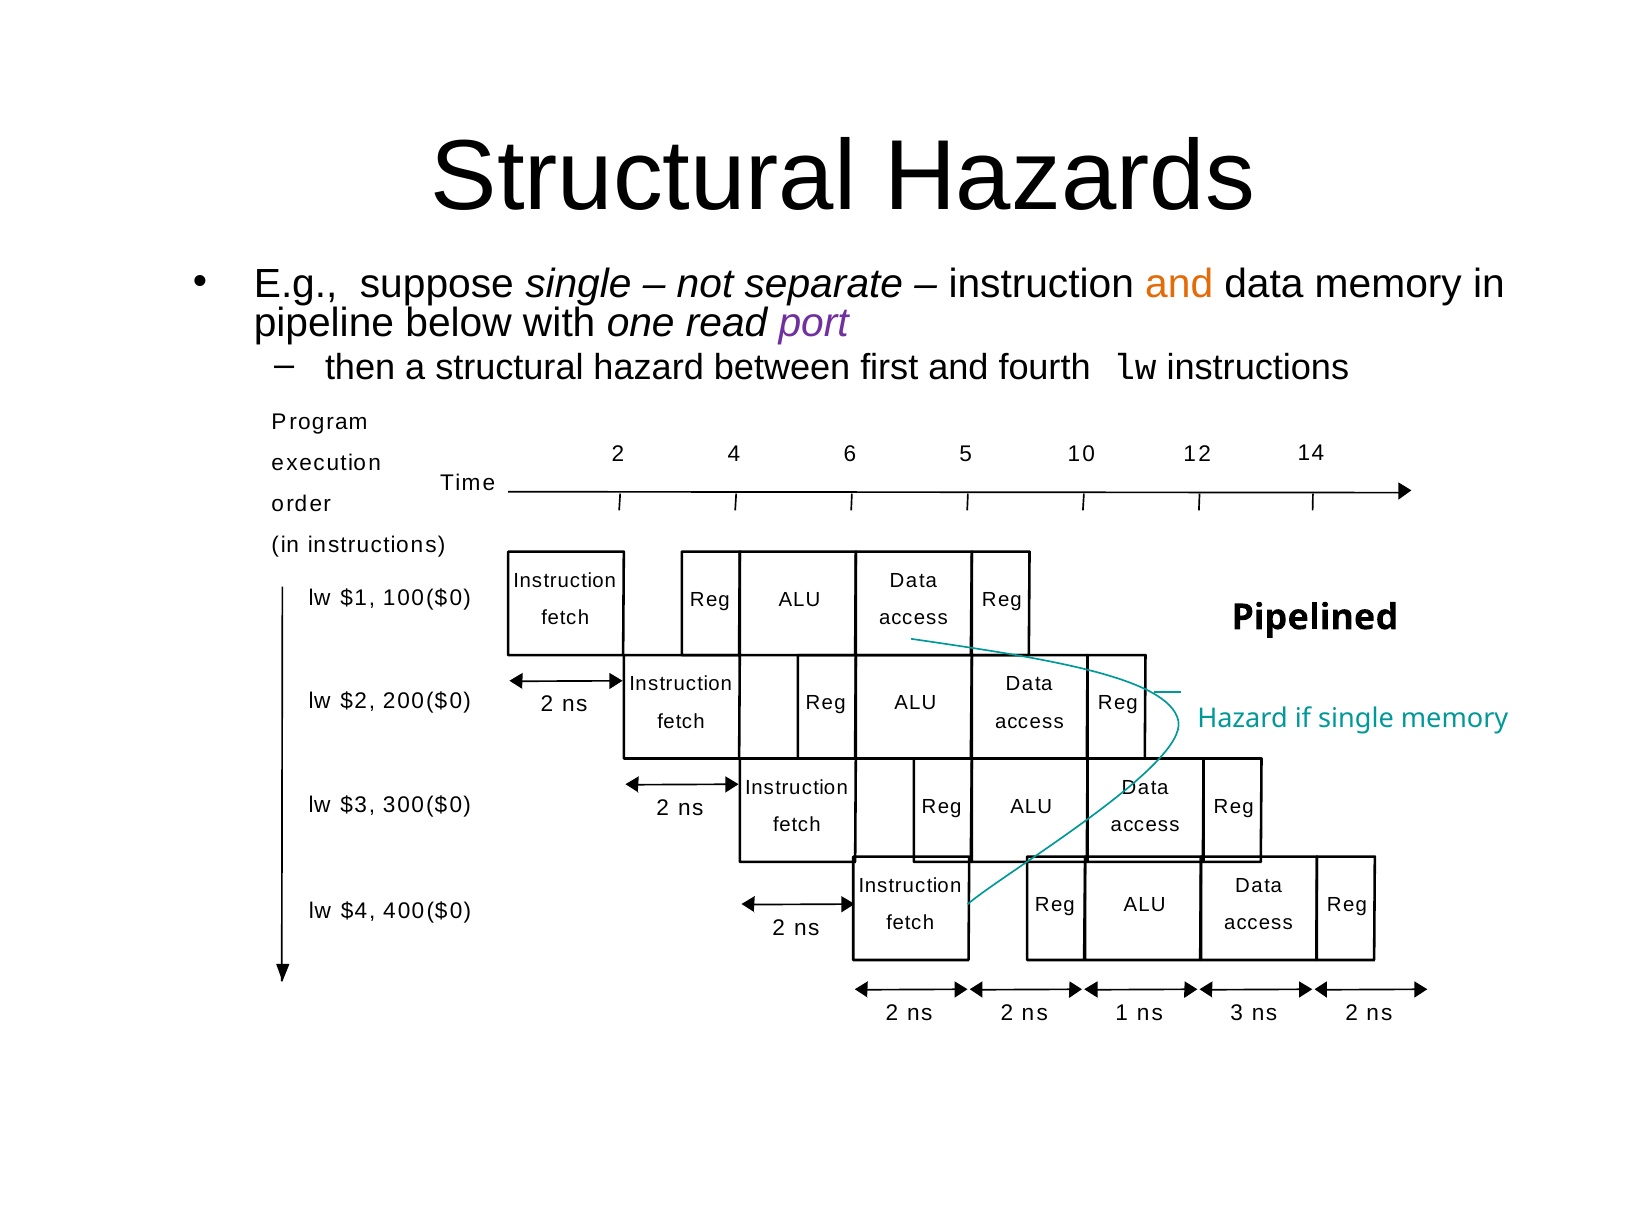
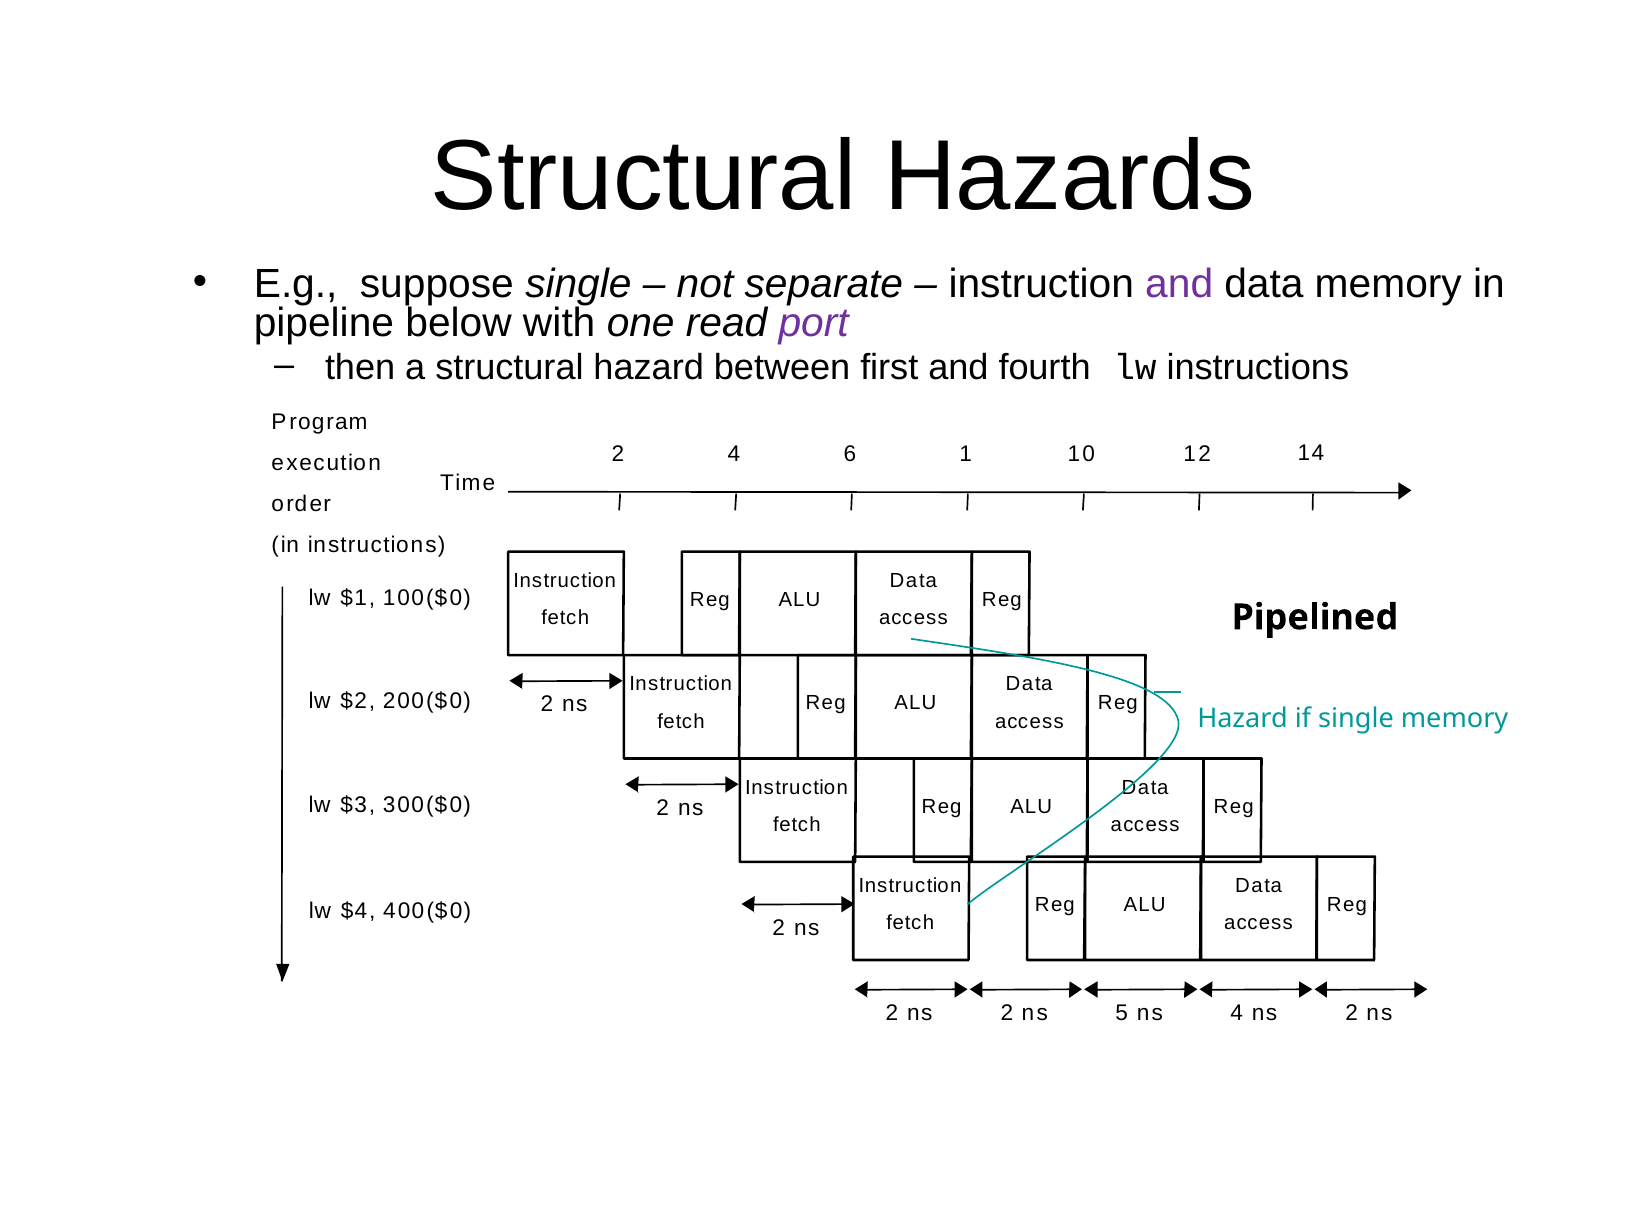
and at (1179, 284) colour: orange -> purple
5: 5 -> 1
1: 1 -> 5
3 at (1237, 1014): 3 -> 4
